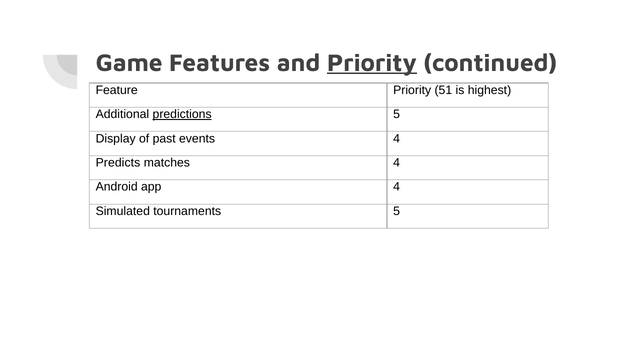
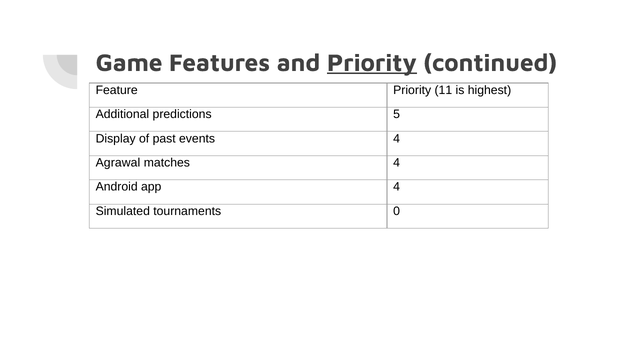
51: 51 -> 11
predictions underline: present -> none
Predicts: Predicts -> Agrawal
tournaments 5: 5 -> 0
